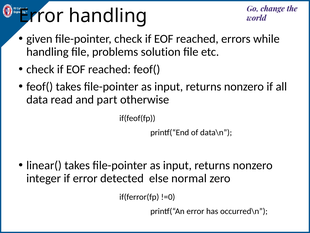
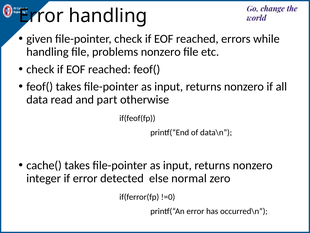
problems solution: solution -> nonzero
linear(: linear( -> cache(
